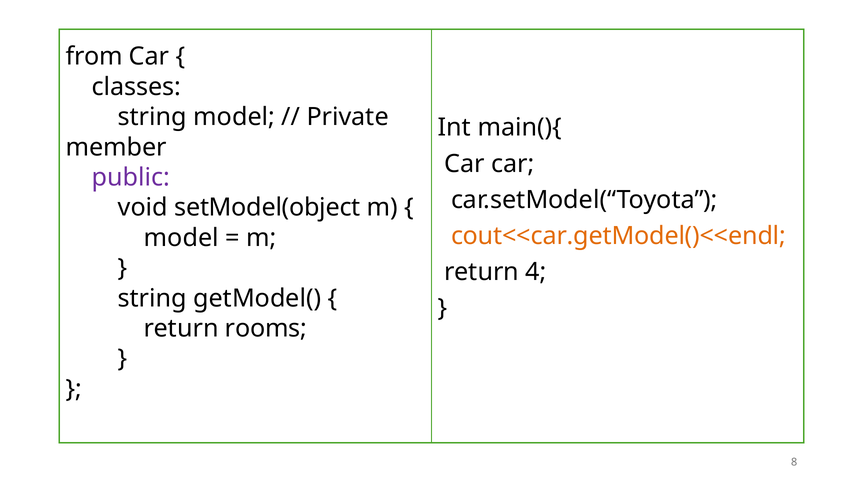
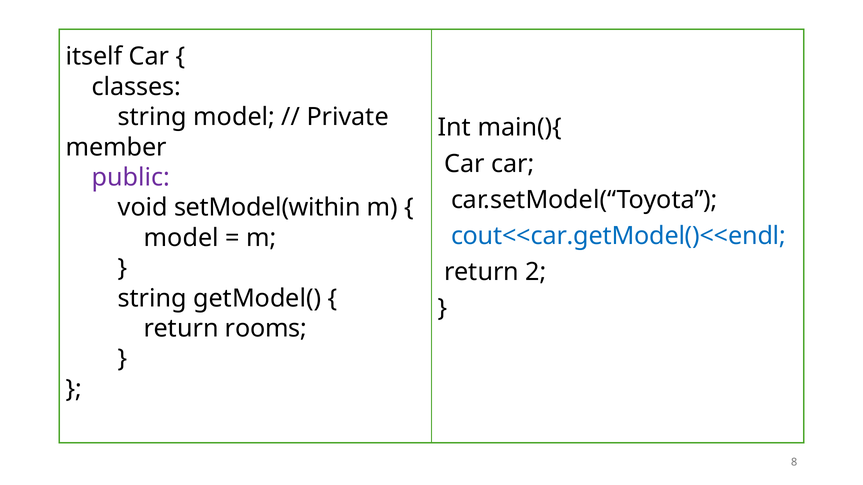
from: from -> itself
setModel(object: setModel(object -> setModel(within
cout<<car.getModel()<<endl colour: orange -> blue
4: 4 -> 2
